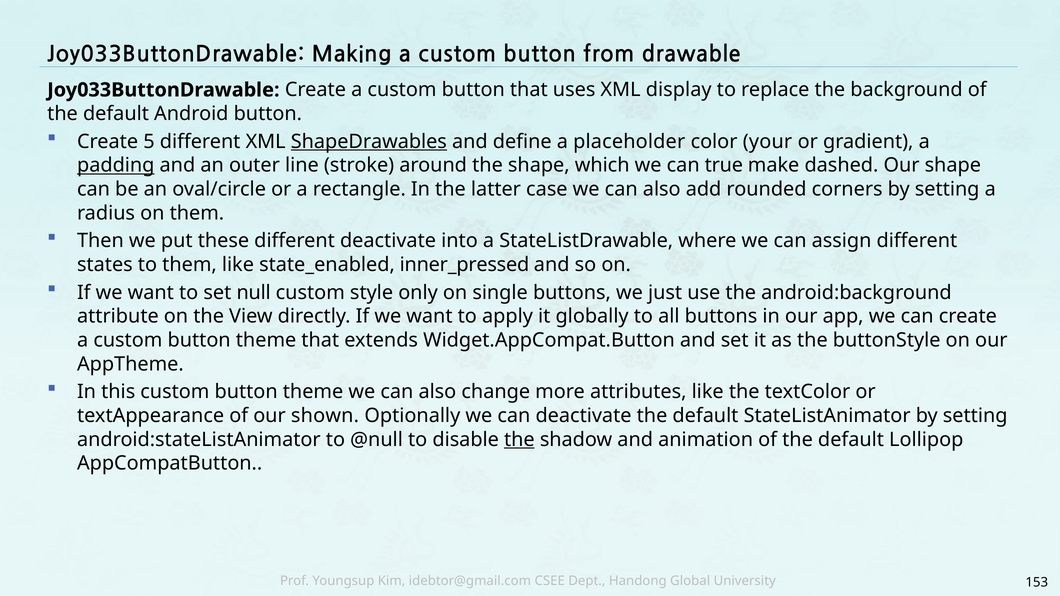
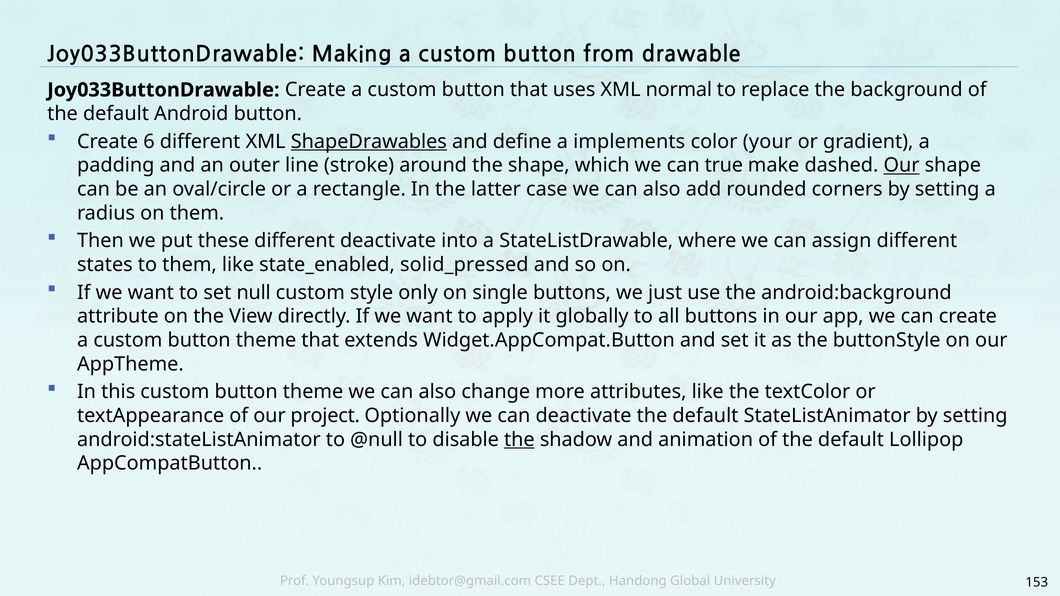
display: display -> normal
5: 5 -> 6
placeholder: placeholder -> implements
padding underline: present -> none
Our at (902, 165) underline: none -> present
inner_pressed: inner_pressed -> solid_pressed
shown: shown -> project
